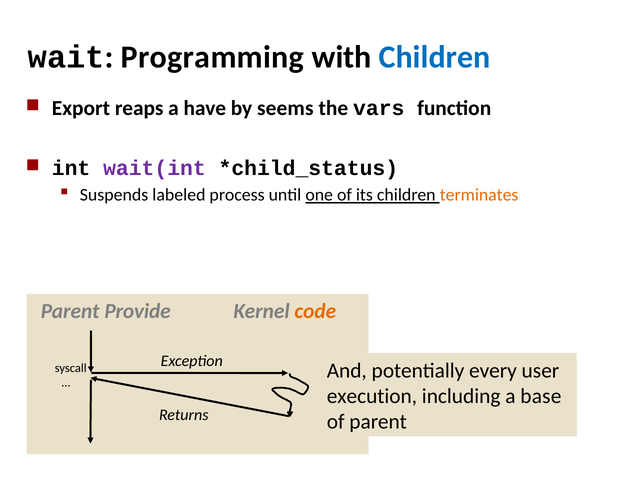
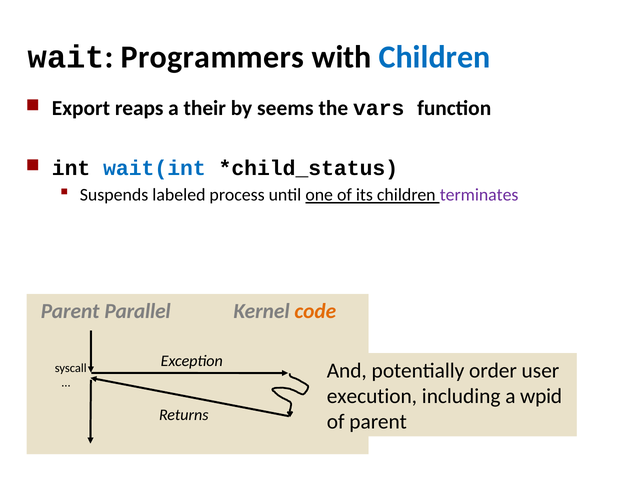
Programming: Programming -> Programmers
have: have -> their
wait(int colour: purple -> blue
terminates colour: orange -> purple
Provide: Provide -> Parallel
every: every -> order
base: base -> wpid
